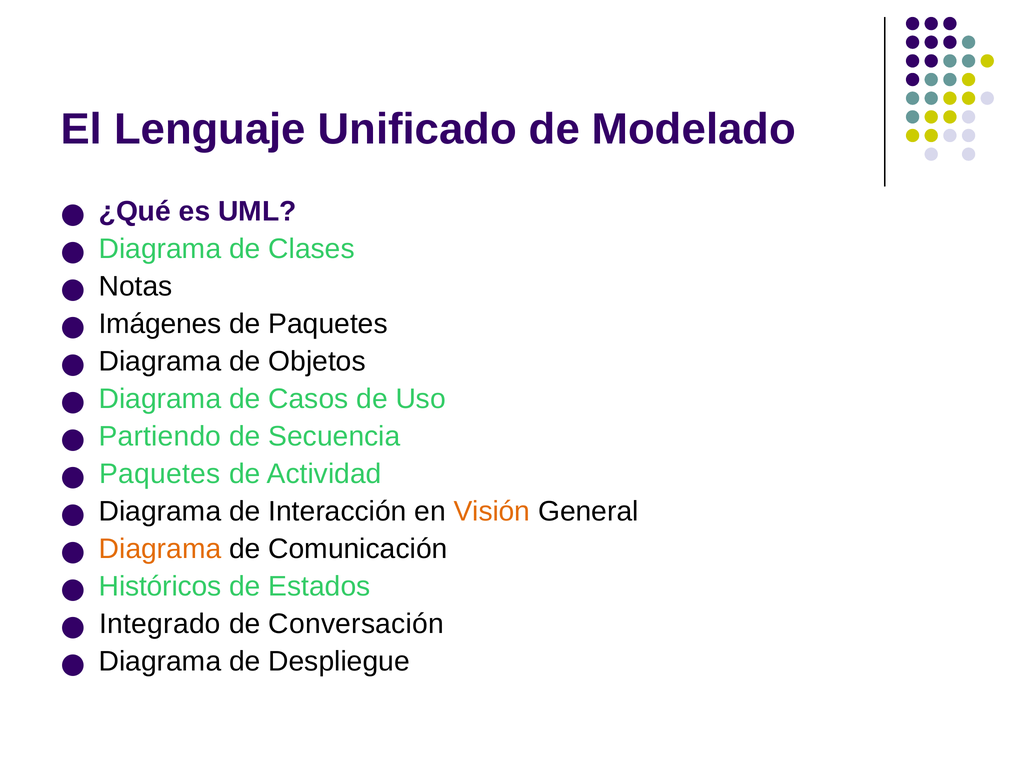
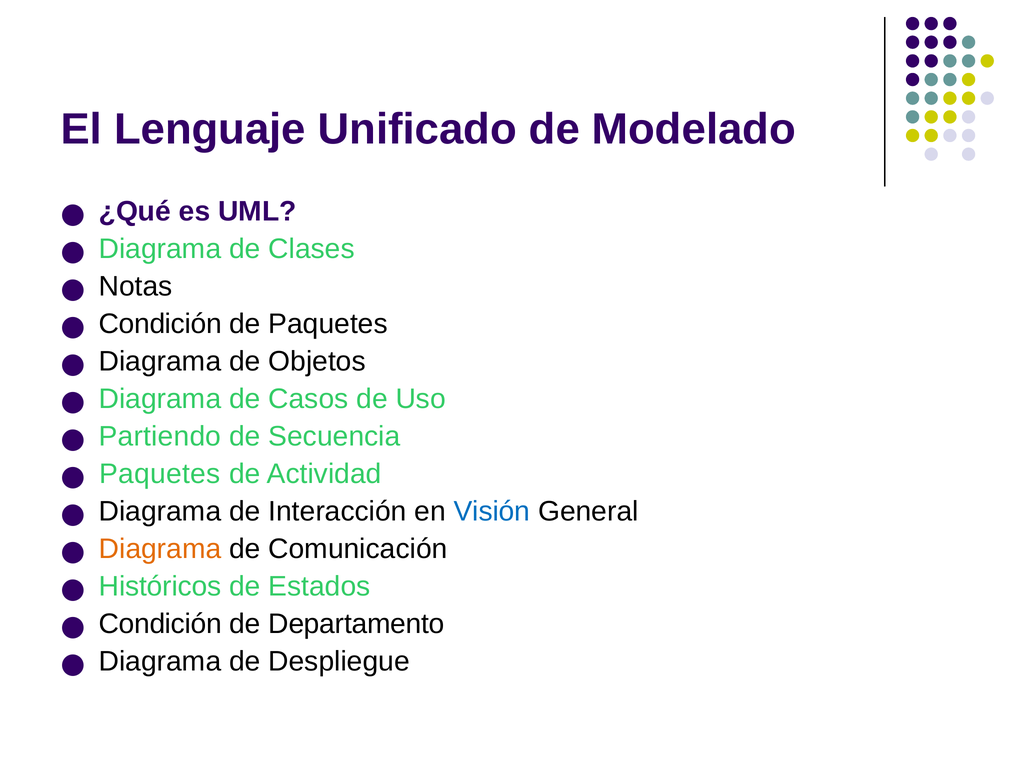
Imágenes at (160, 324): Imágenes -> Condición
Visión colour: orange -> blue
Integrado at (160, 624): Integrado -> Condición
Conversación: Conversación -> Departamento
